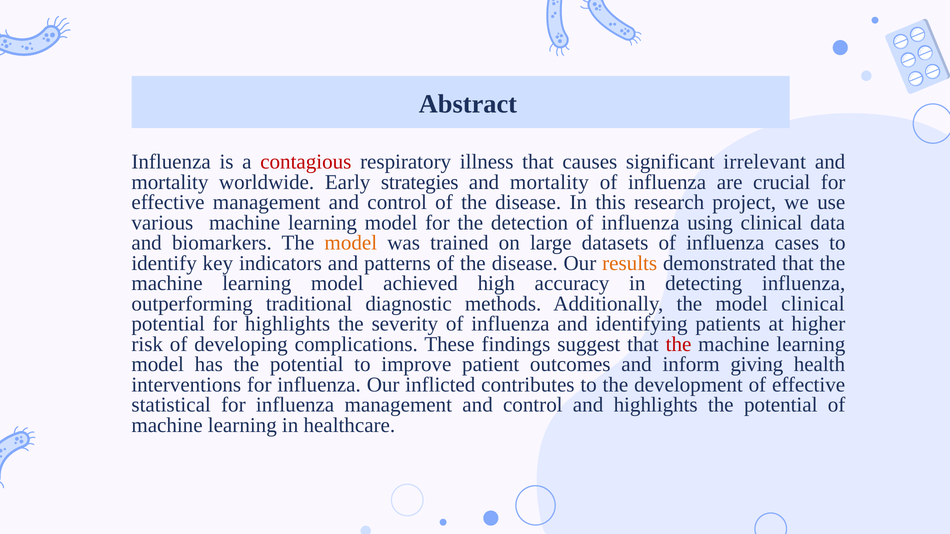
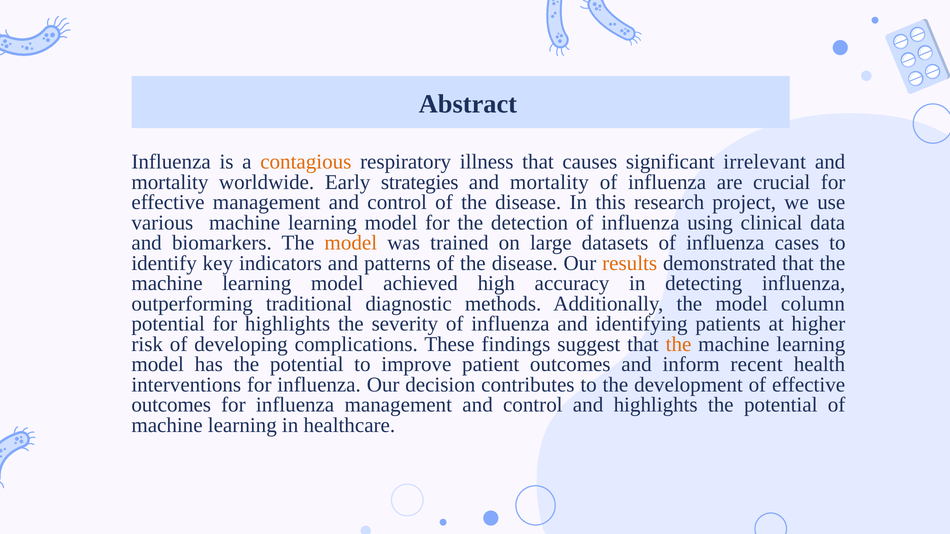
contagious colour: red -> orange
model clinical: clinical -> column
the at (679, 345) colour: red -> orange
giving: giving -> recent
inflicted: inflicted -> decision
statistical at (171, 405): statistical -> outcomes
